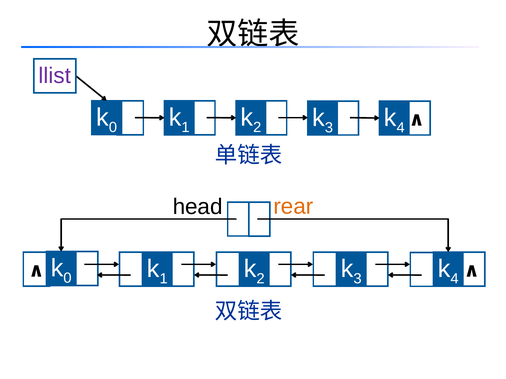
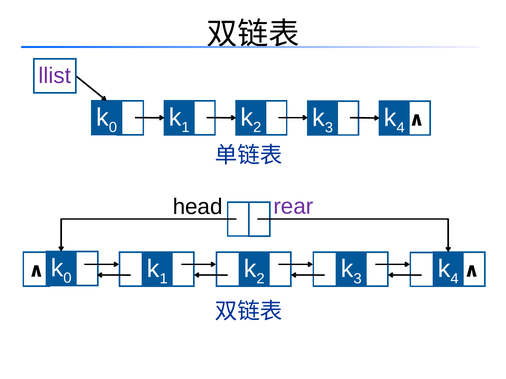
rear colour: orange -> purple
